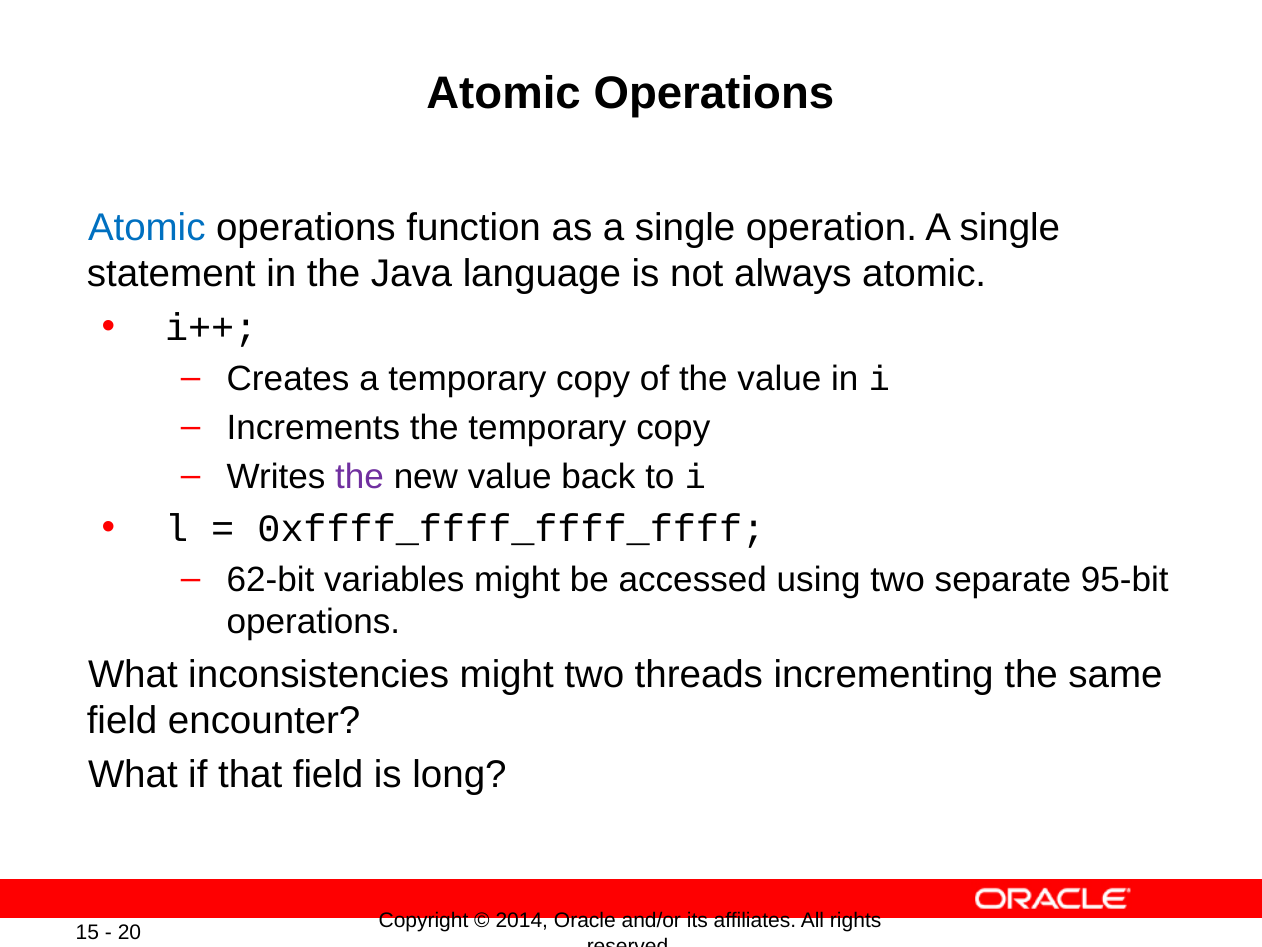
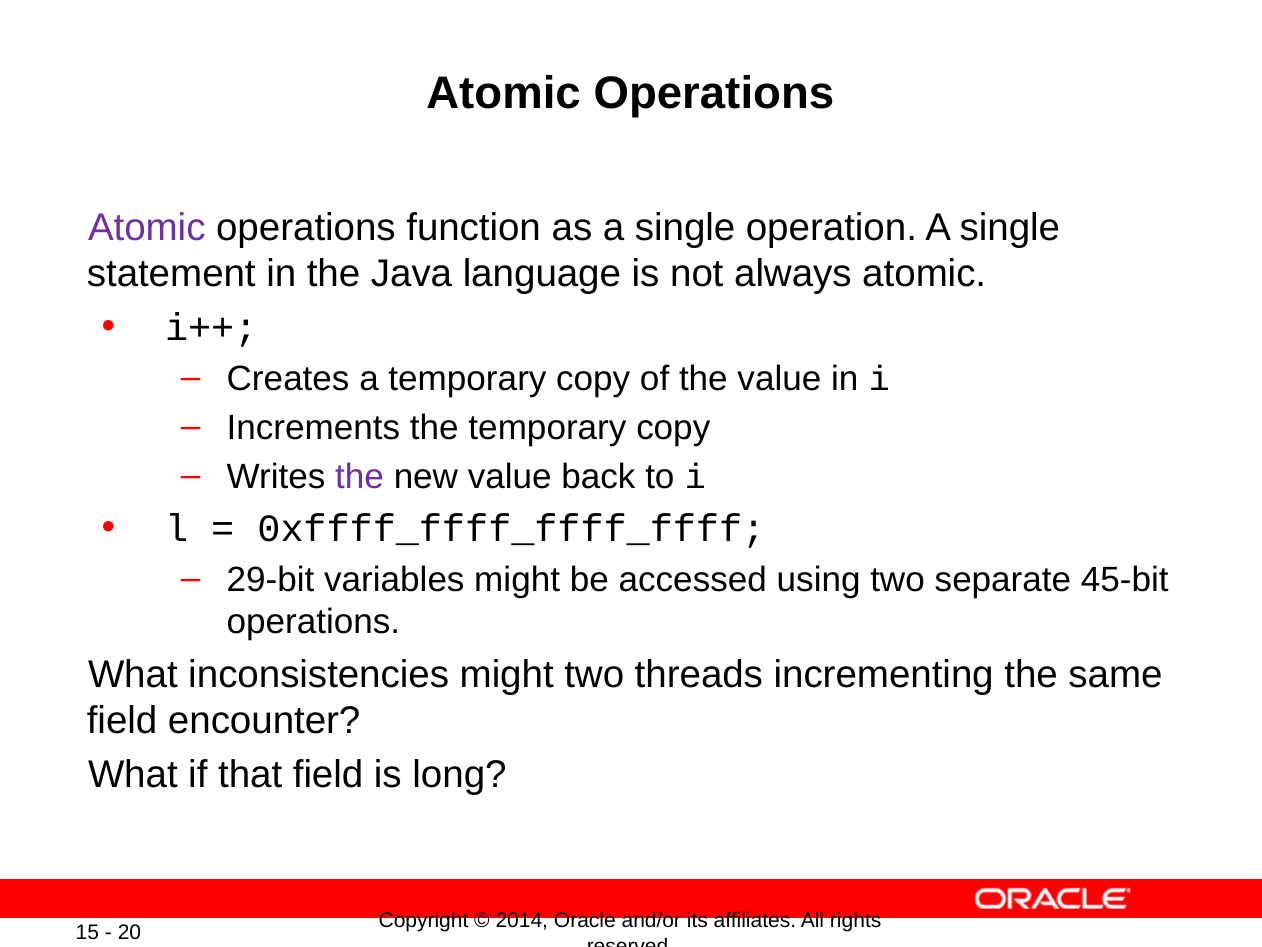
Atomic at (147, 227) colour: blue -> purple
62-bit: 62-bit -> 29-bit
95-bit: 95-bit -> 45-bit
